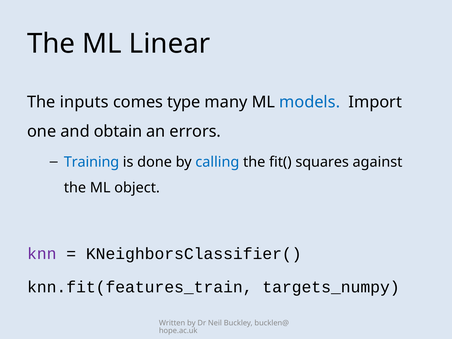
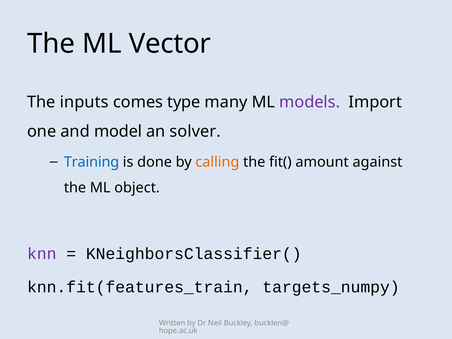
Linear: Linear -> Vector
models colour: blue -> purple
obtain: obtain -> model
errors: errors -> solver
calling colour: blue -> orange
squares: squares -> amount
